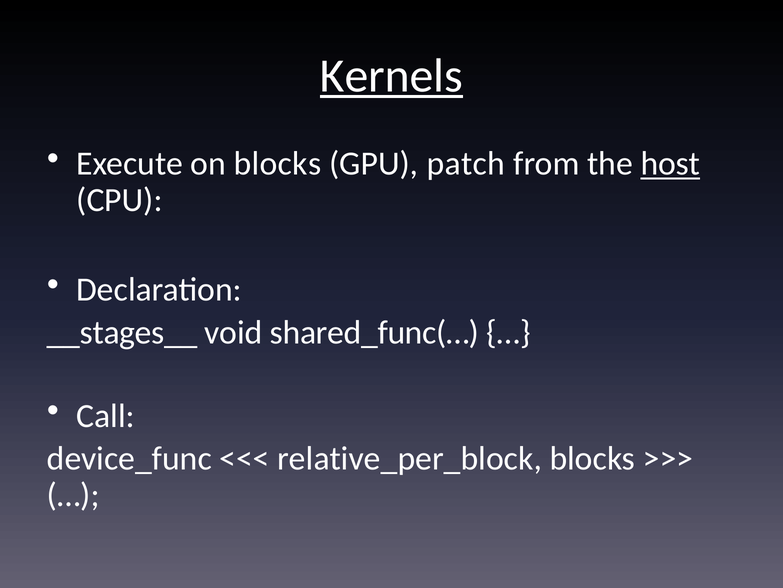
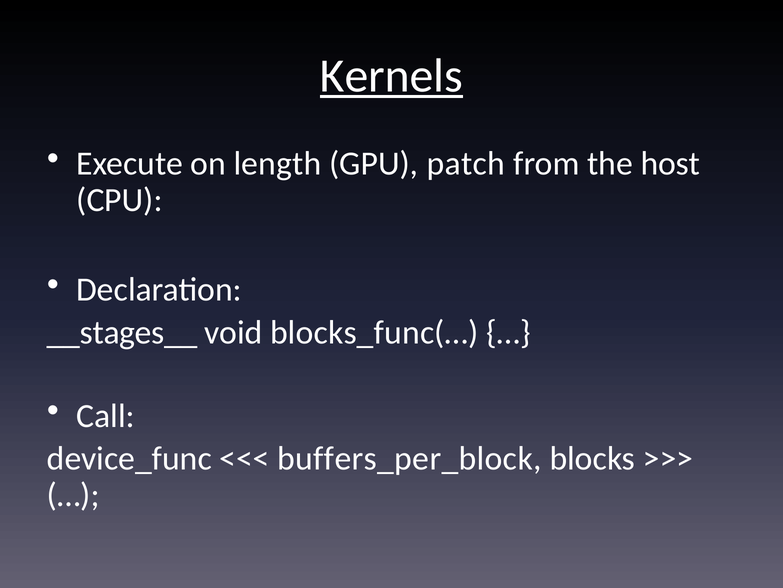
on blocks: blocks -> length
host underline: present -> none
shared_func(…: shared_func(… -> blocks_func(…
relative_per_block: relative_per_block -> buffers_per_block
